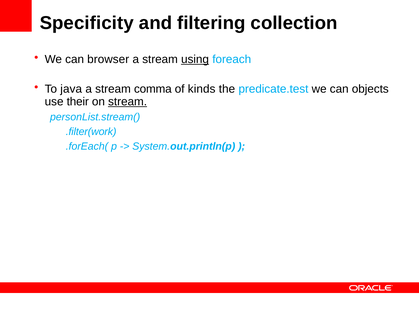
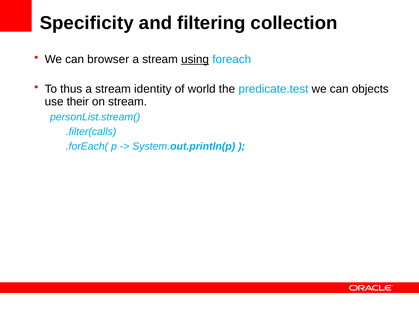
java: java -> thus
comma: comma -> identity
kinds: kinds -> world
stream at (128, 102) underline: present -> none
.filter(work: .filter(work -> .filter(calls
